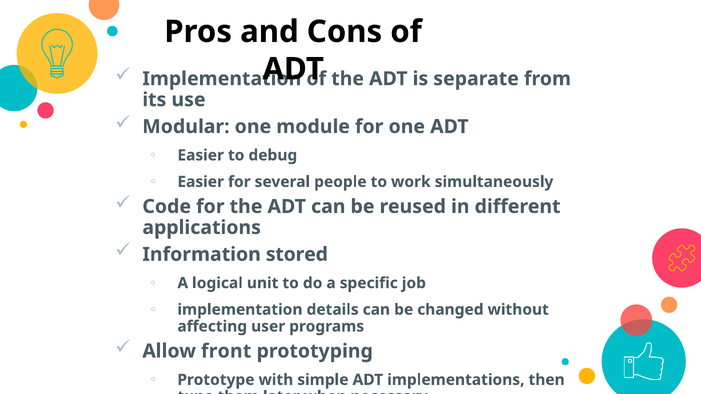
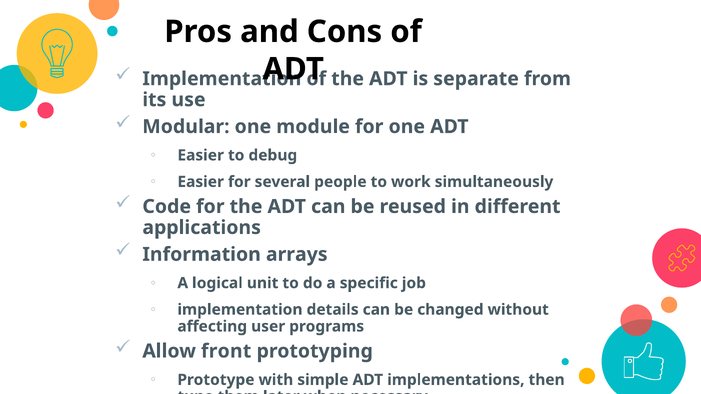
stored: stored -> arrays
